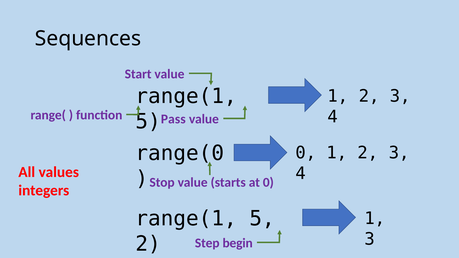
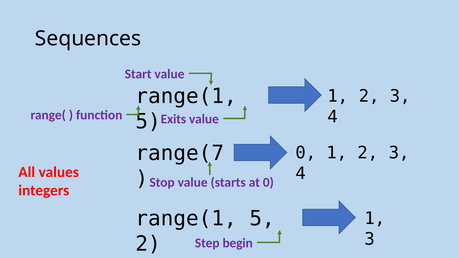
Pass: Pass -> Exits
range(0: range(0 -> range(7
